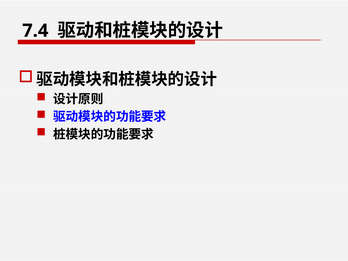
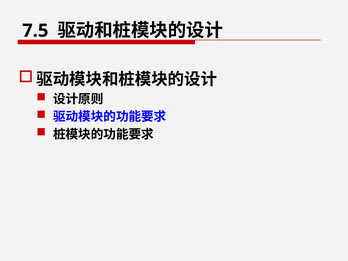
7.4: 7.4 -> 7.5
